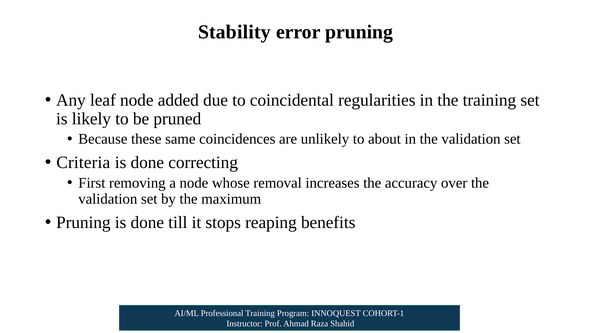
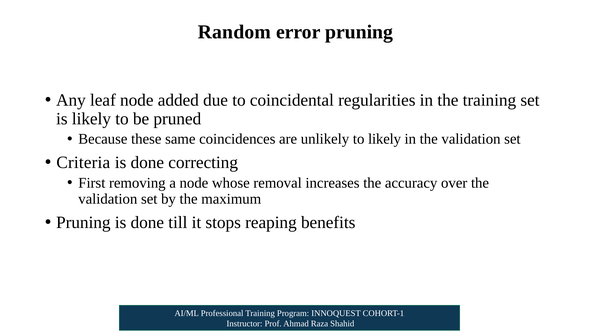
Stability: Stability -> Random
to about: about -> likely
